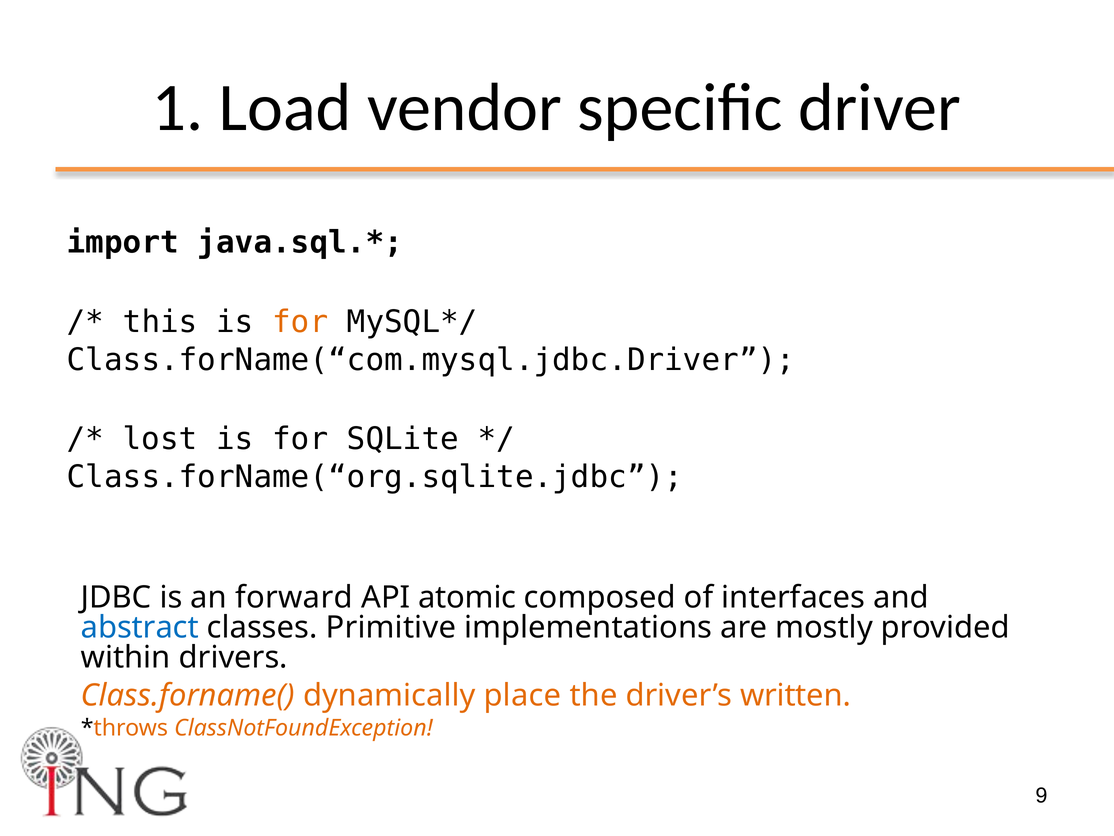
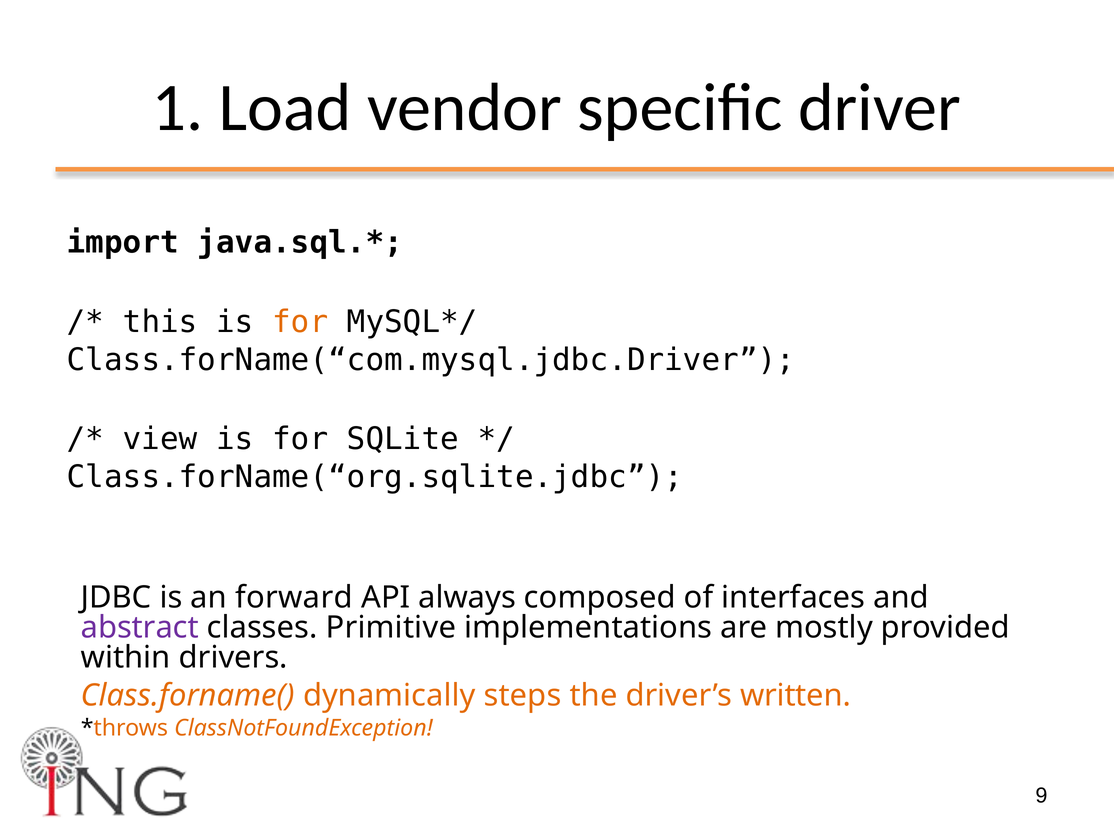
lost: lost -> view
atomic: atomic -> always
abstract colour: blue -> purple
place: place -> steps
